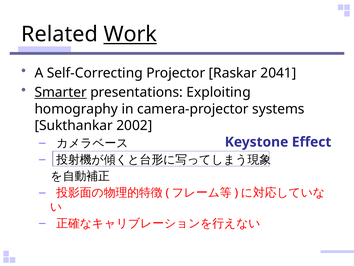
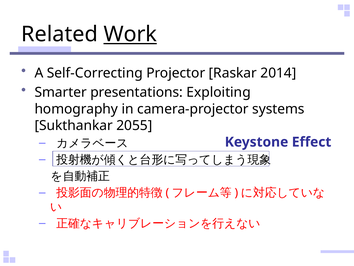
2041: 2041 -> 2014
Smarter underline: present -> none
2002: 2002 -> 2055
